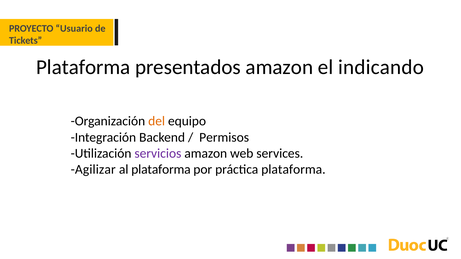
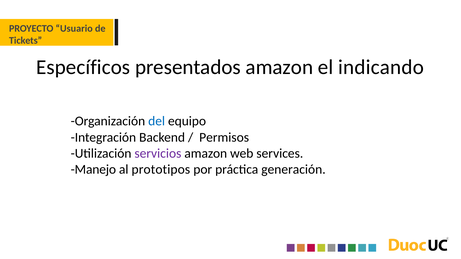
Plataforma at (83, 67): Plataforma -> Específicos
del colour: orange -> blue
Agilizar: Agilizar -> Manejo
al plataforma: plataforma -> prototipos
práctica plataforma: plataforma -> generación
